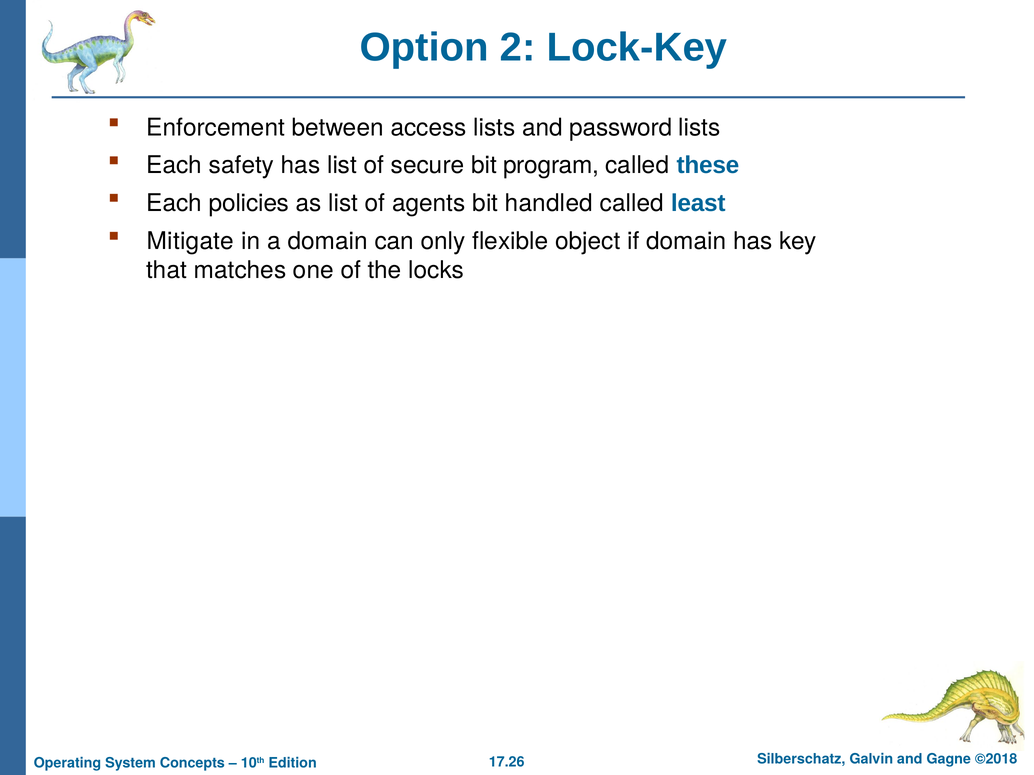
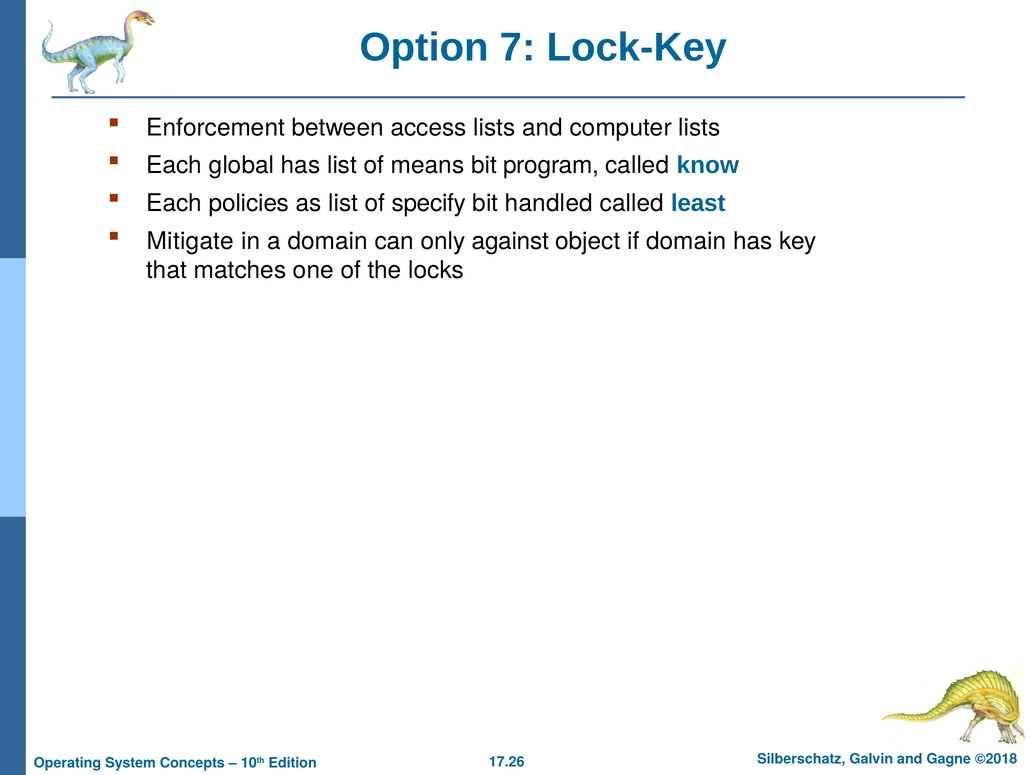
2: 2 -> 7
password: password -> computer
safety: safety -> global
secure: secure -> means
these: these -> know
agents: agents -> specify
flexible: flexible -> against
